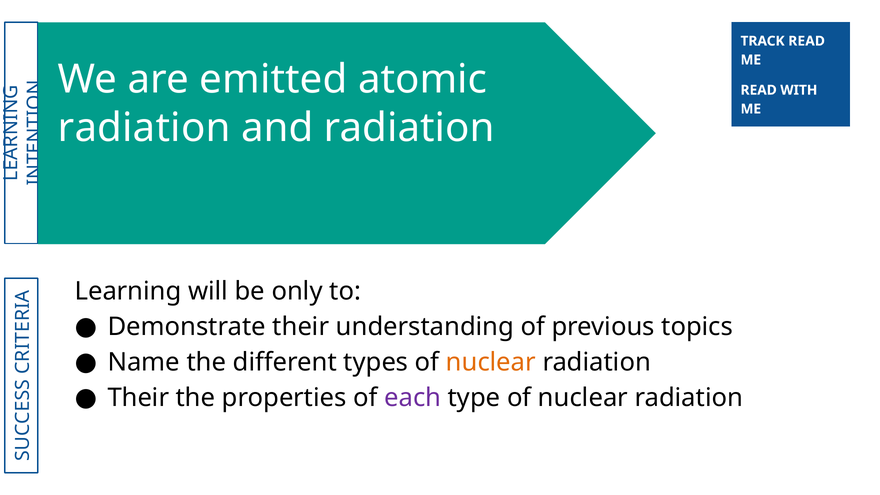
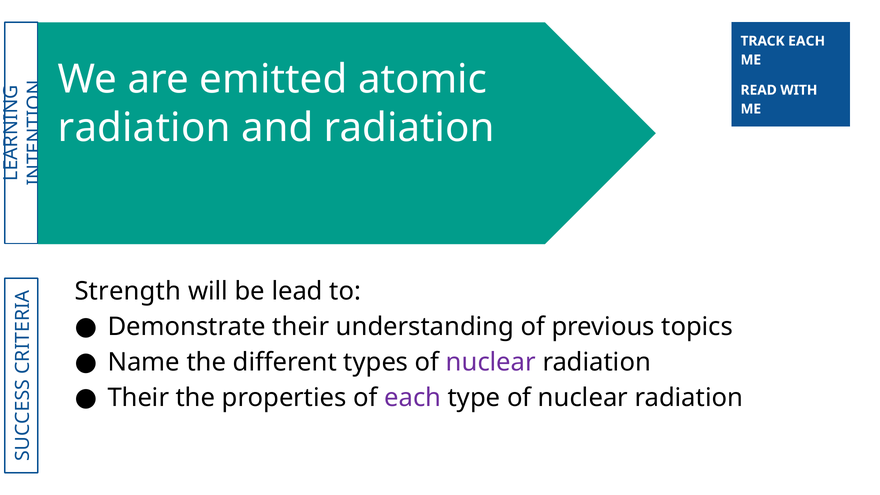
TRACK READ: READ -> EACH
Learning: Learning -> Strength
only: only -> lead
nuclear at (491, 362) colour: orange -> purple
